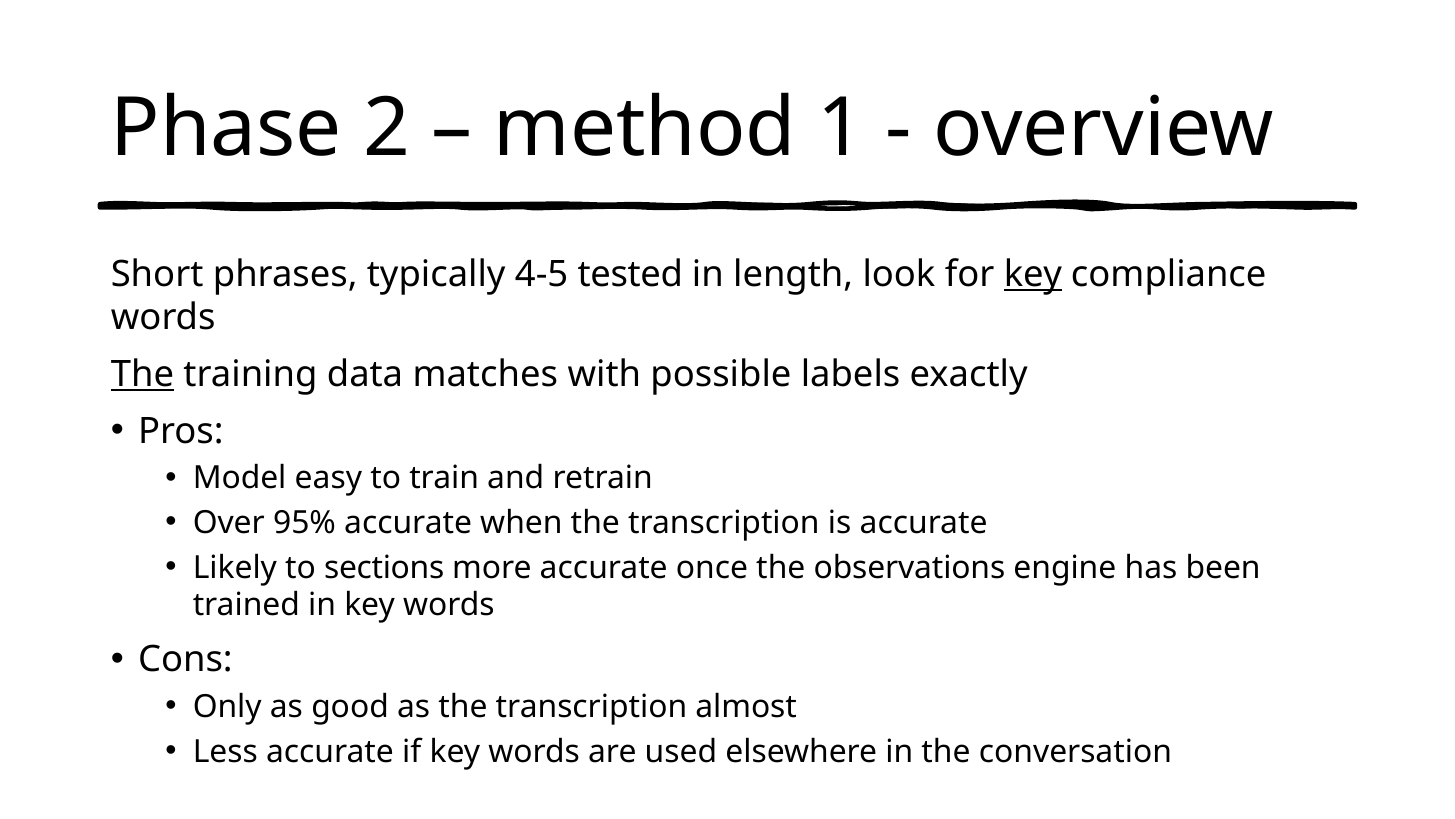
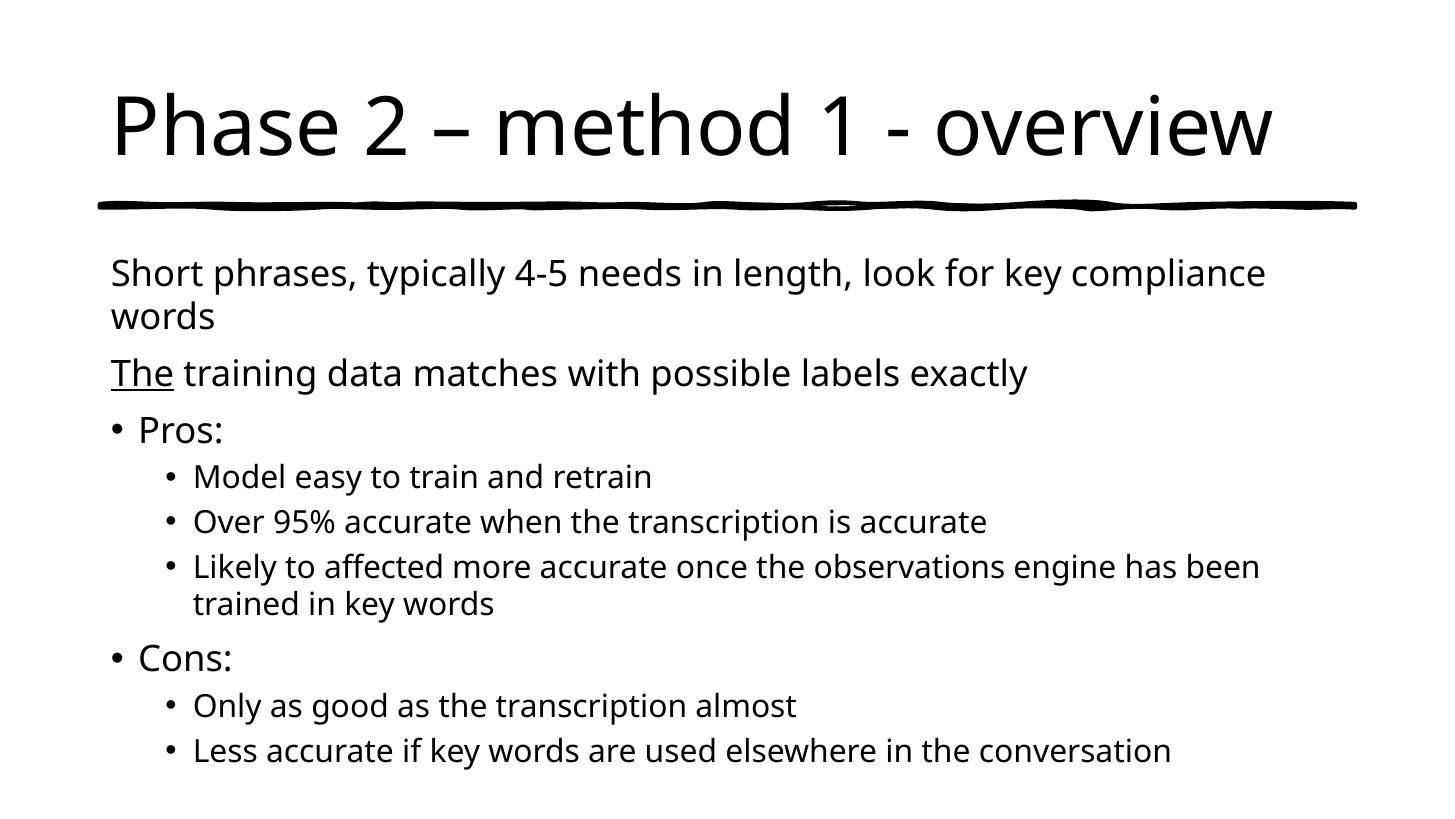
tested: tested -> needs
key at (1033, 274) underline: present -> none
sections: sections -> affected
